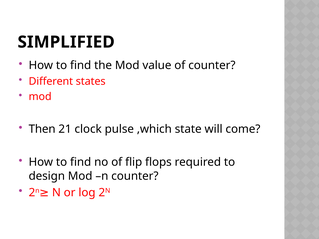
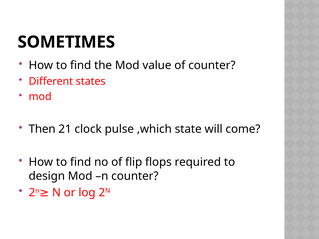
SIMPLIFIED: SIMPLIFIED -> SOMETIMES
